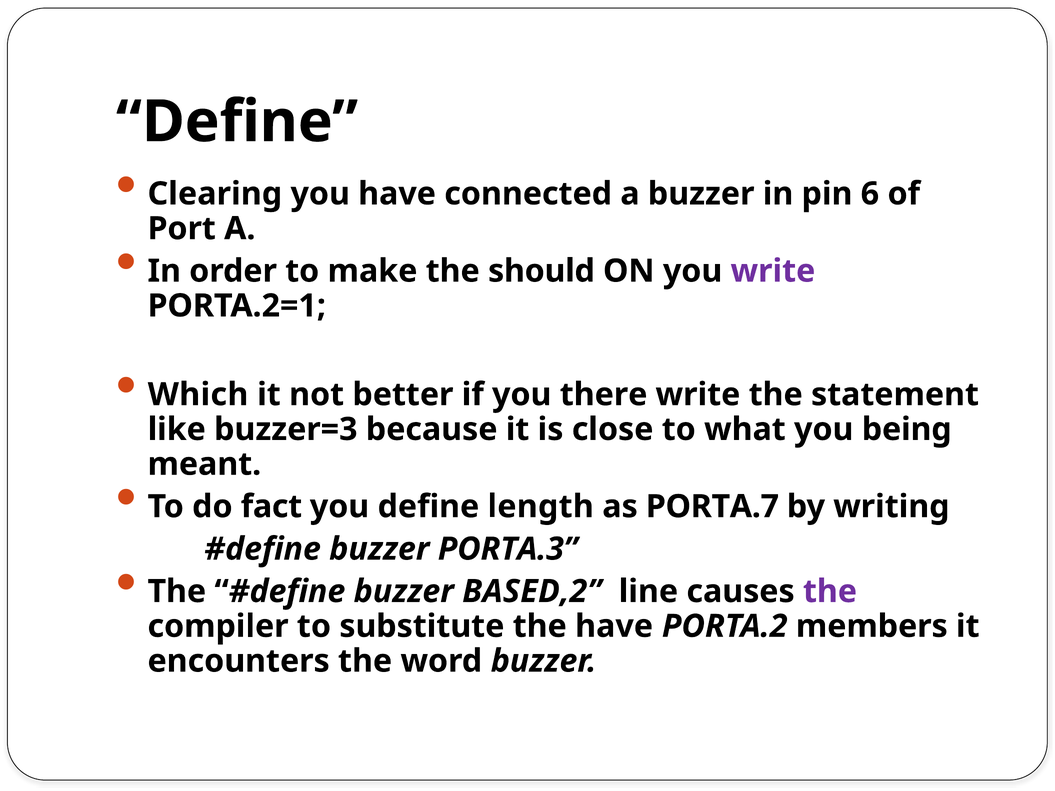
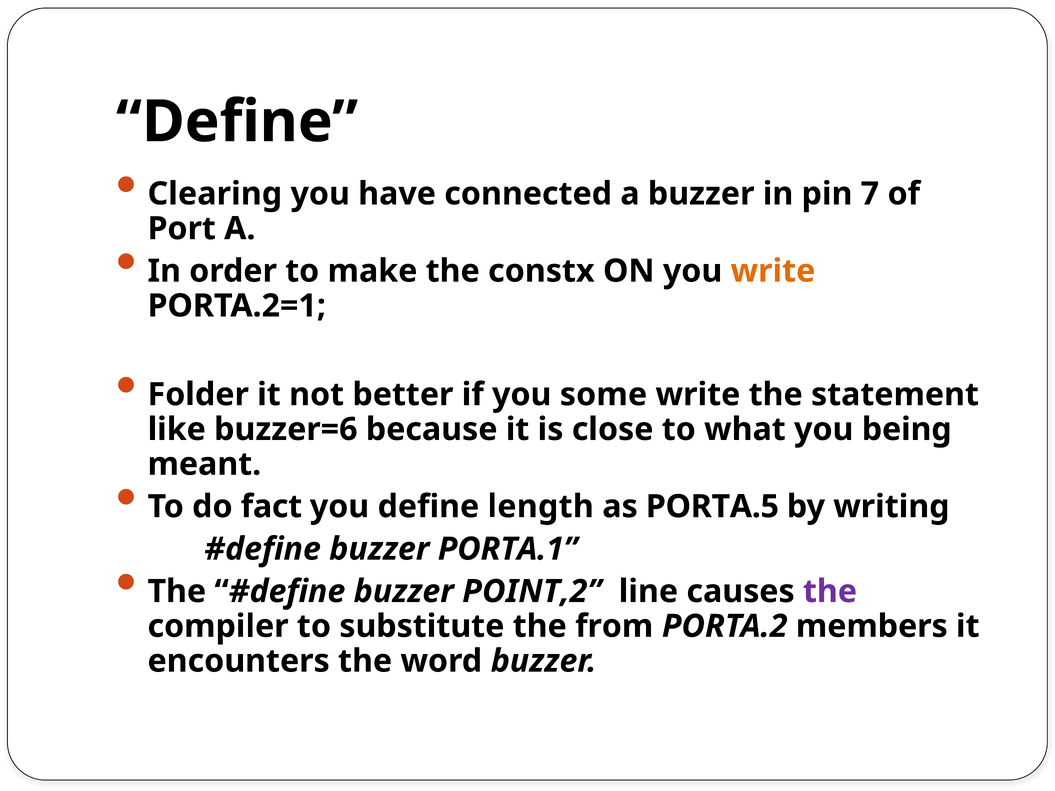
6: 6 -> 7
should: should -> constx
write at (773, 271) colour: purple -> orange
Which: Which -> Folder
there: there -> some
buzzer=3: buzzer=3 -> buzzer=6
PORTA.7: PORTA.7 -> PORTA.5
PORTA.3: PORTA.3 -> PORTA.1
BASED,2: BASED,2 -> POINT,2
the have: have -> from
